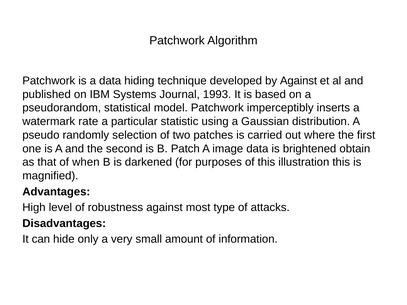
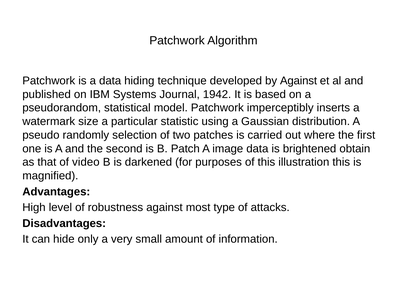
1993: 1993 -> 1942
rate: rate -> size
when: when -> video
